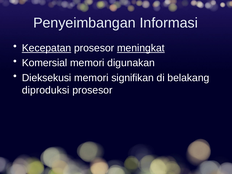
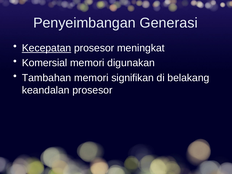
Informasi: Informasi -> Generasi
meningkat underline: present -> none
Dieksekusi: Dieksekusi -> Tambahan
diproduksi: diproduksi -> keandalan
